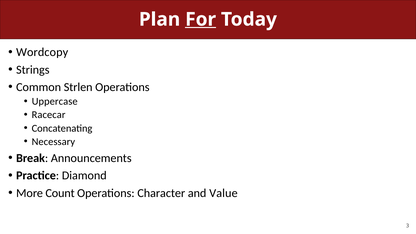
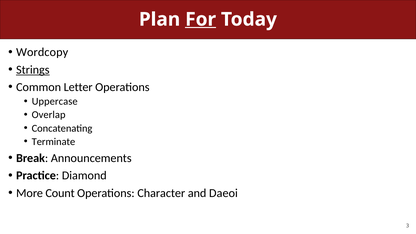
Strings underline: none -> present
Strlen: Strlen -> Letter
Racecar: Racecar -> Overlap
Necessary: Necessary -> Terminate
Value: Value -> Daeoi
